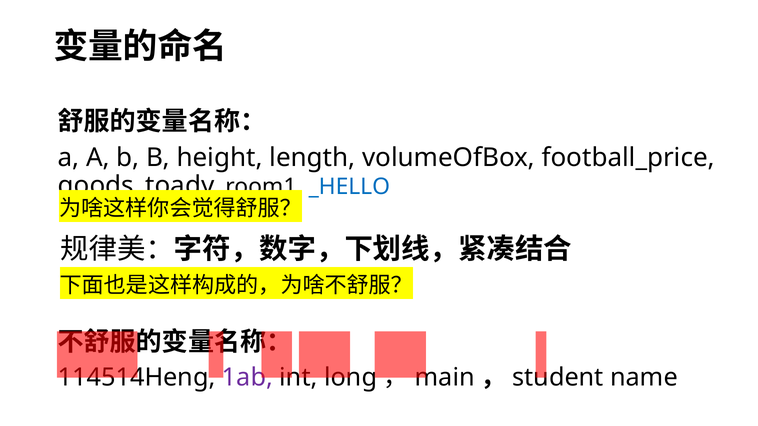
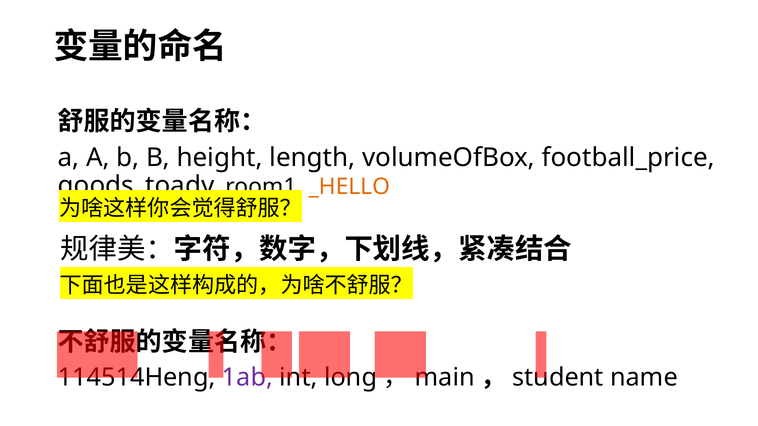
_HELLO colour: blue -> orange
